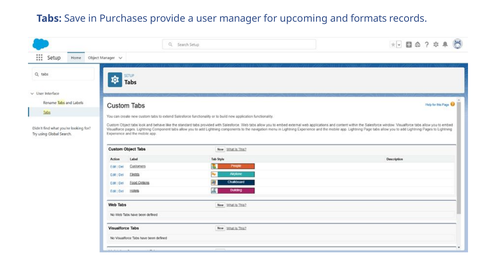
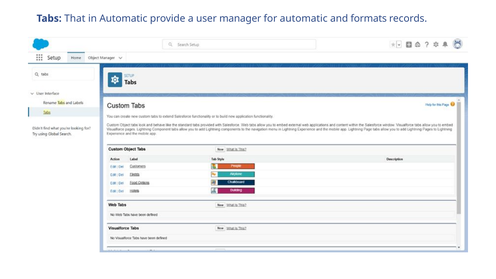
Save: Save -> That
in Purchases: Purchases -> Automatic
for upcoming: upcoming -> automatic
